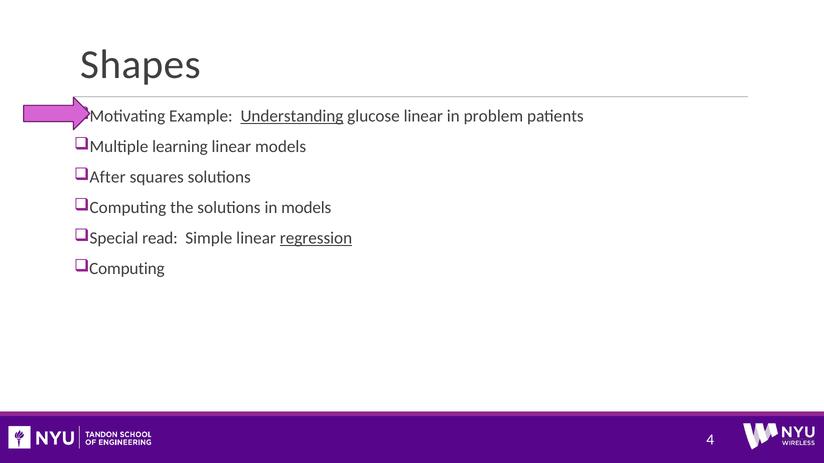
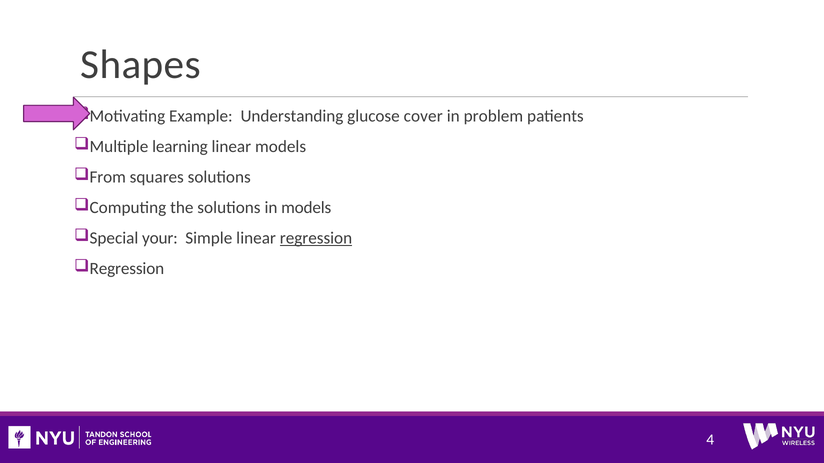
Understanding underline: present -> none
glucose linear: linear -> cover
After: After -> From
read: read -> your
Computing at (127, 269): Computing -> Regression
